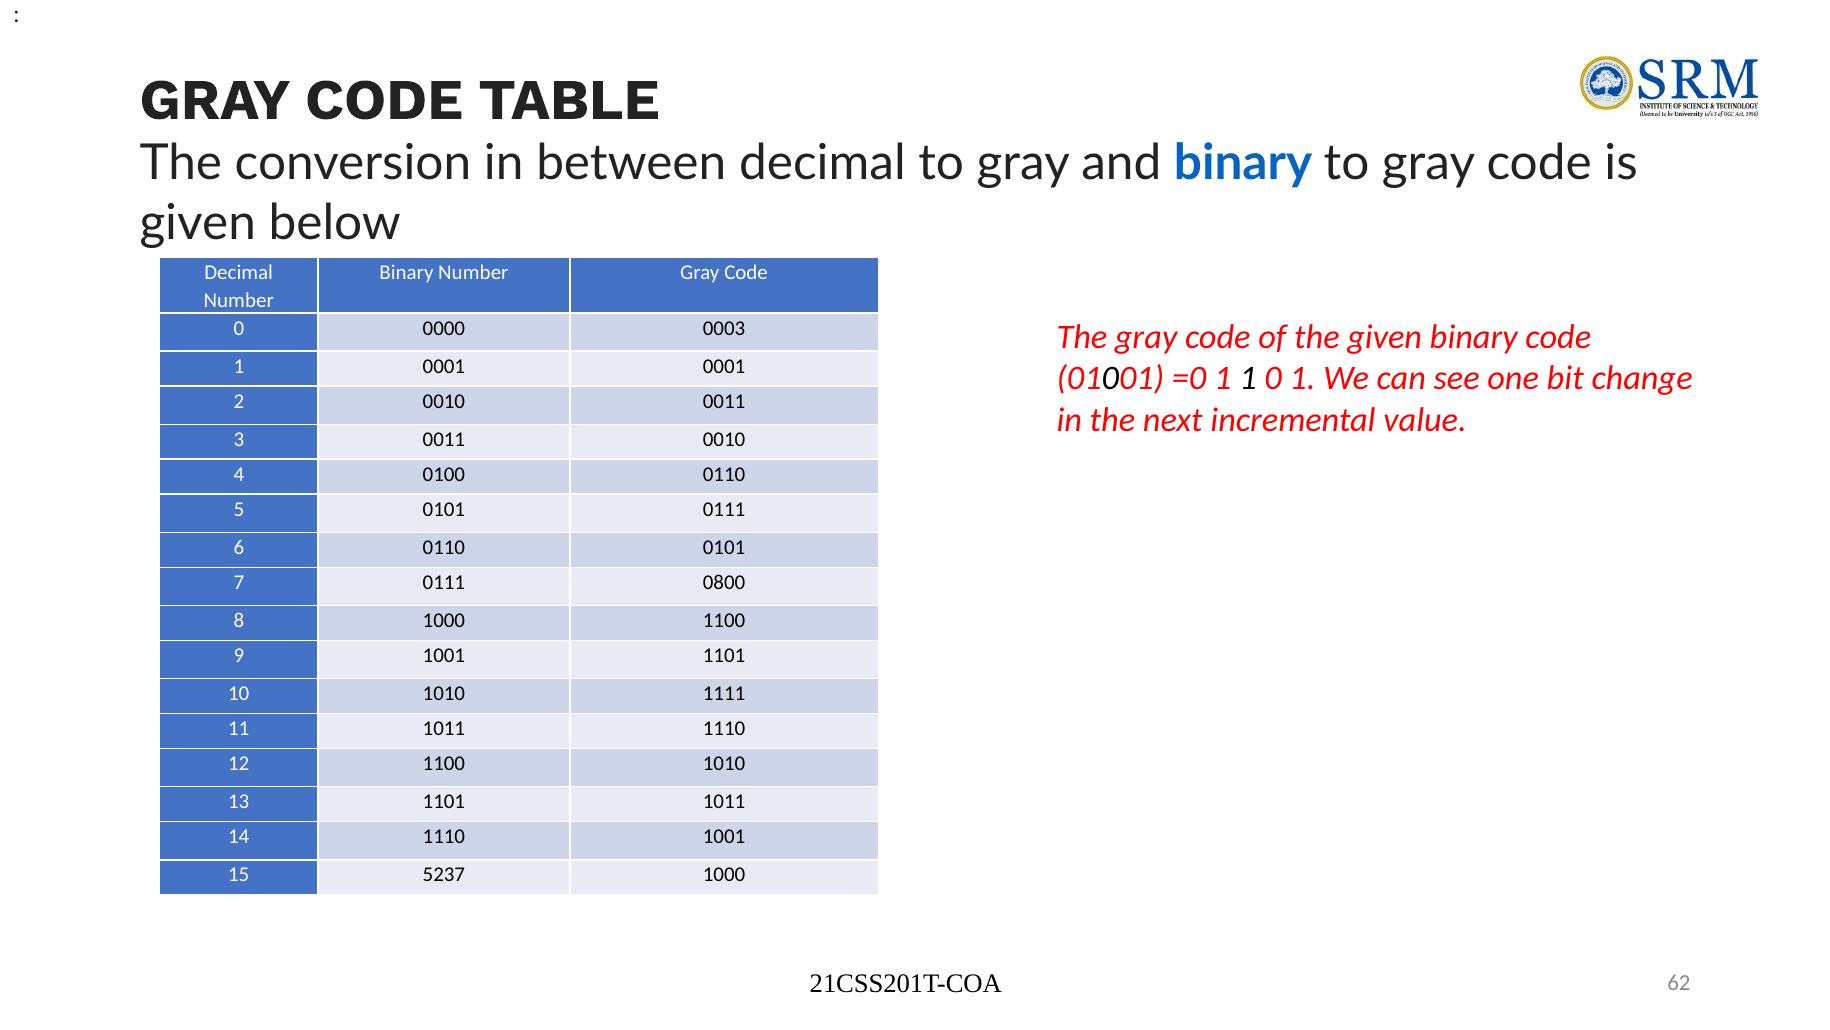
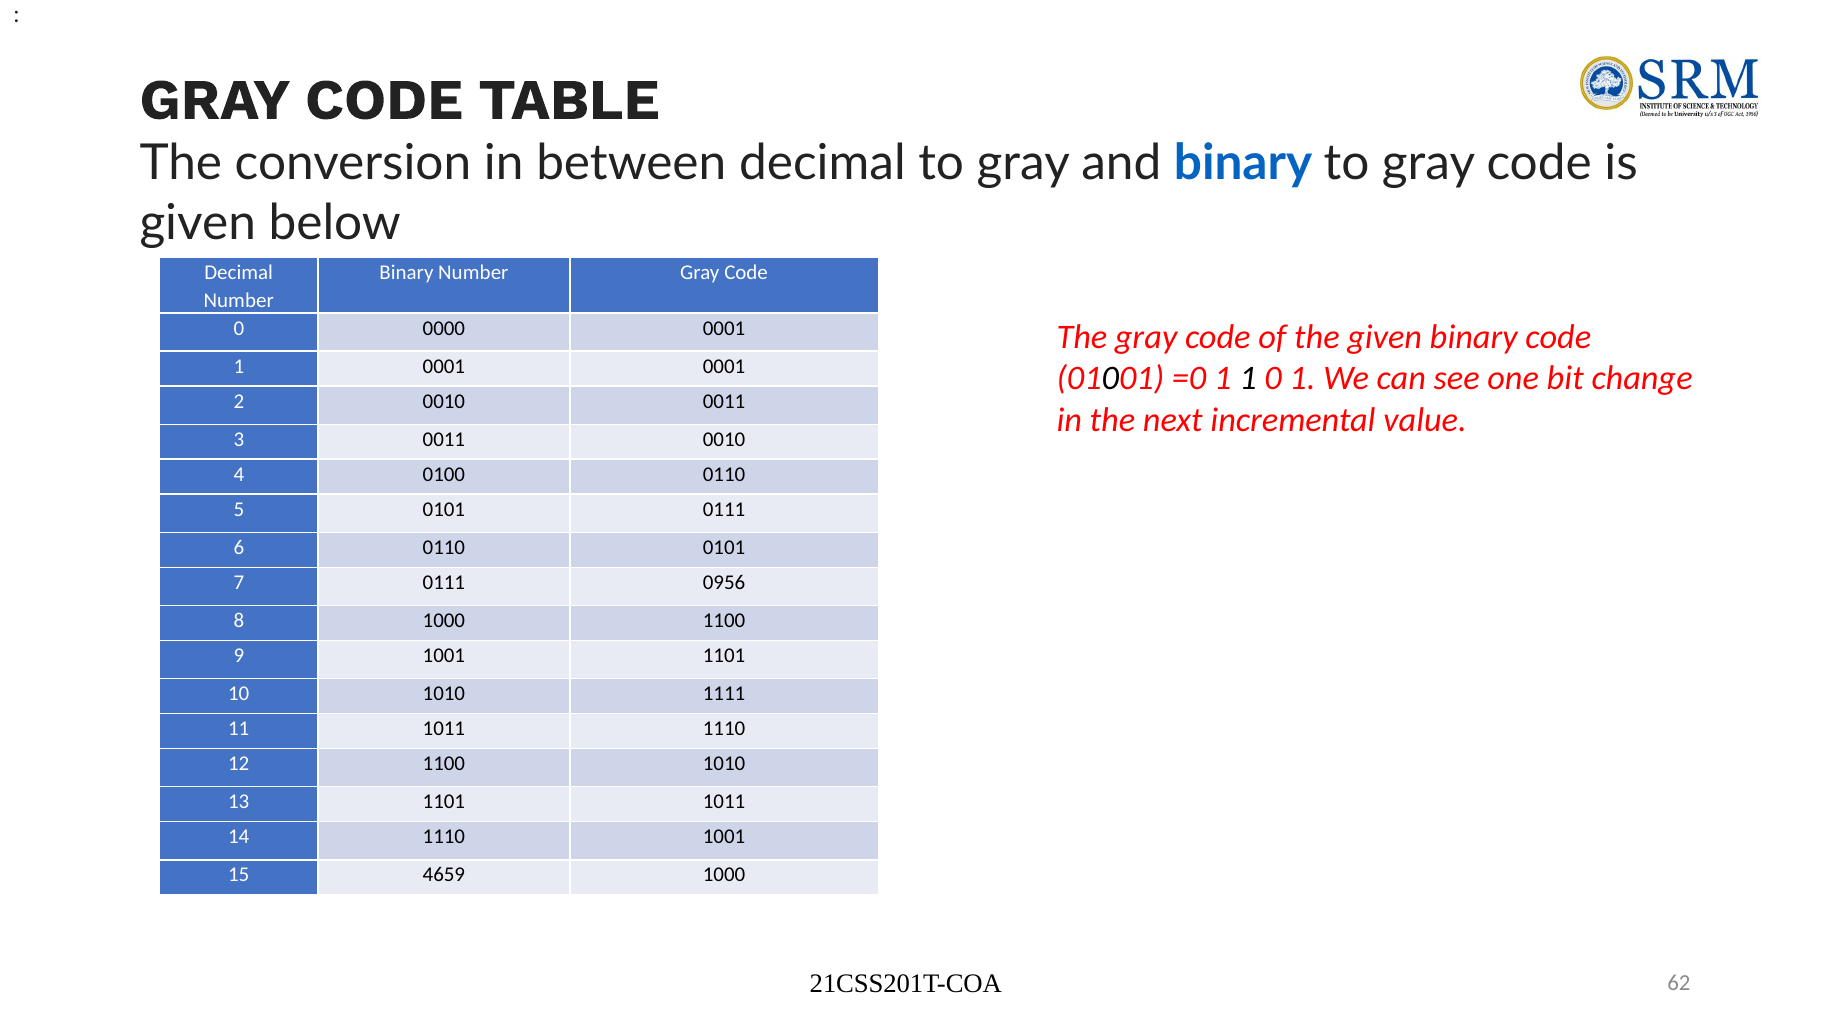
0000 0003: 0003 -> 0001
0800: 0800 -> 0956
5237: 5237 -> 4659
